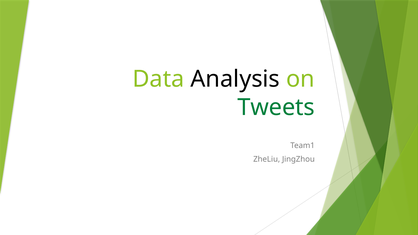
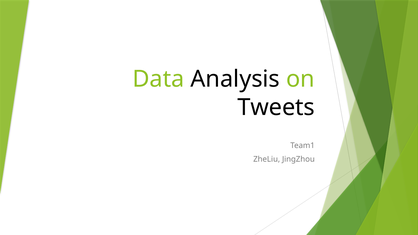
Tweets colour: green -> black
